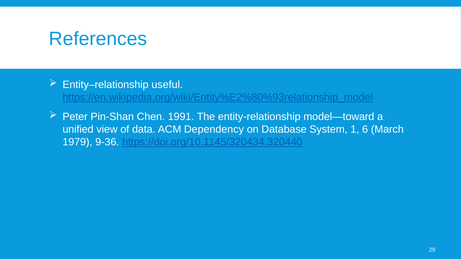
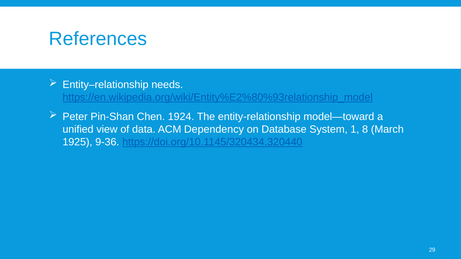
useful: useful -> needs
1991: 1991 -> 1924
6: 6 -> 8
1979: 1979 -> 1925
